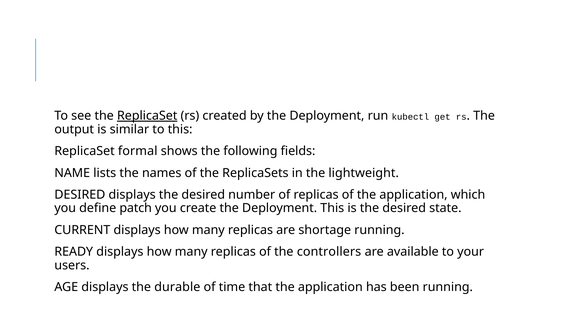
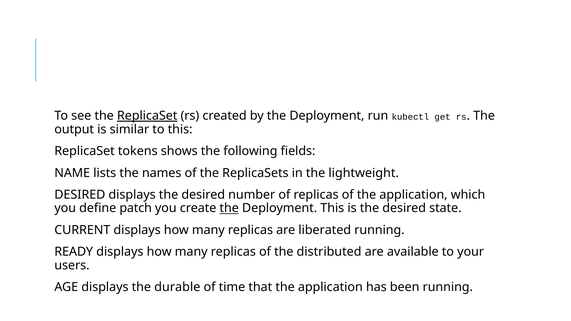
formal: formal -> tokens
the at (229, 208) underline: none -> present
shortage: shortage -> liberated
controllers: controllers -> distributed
